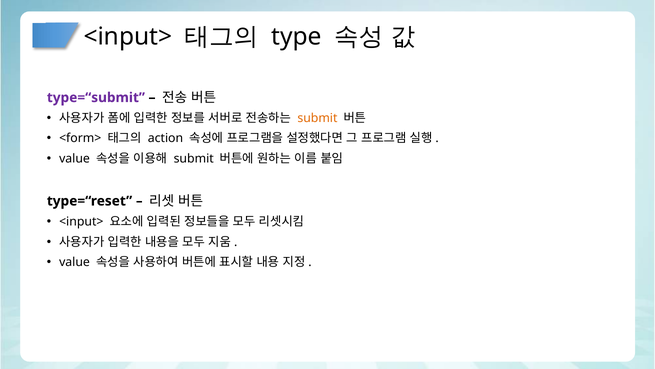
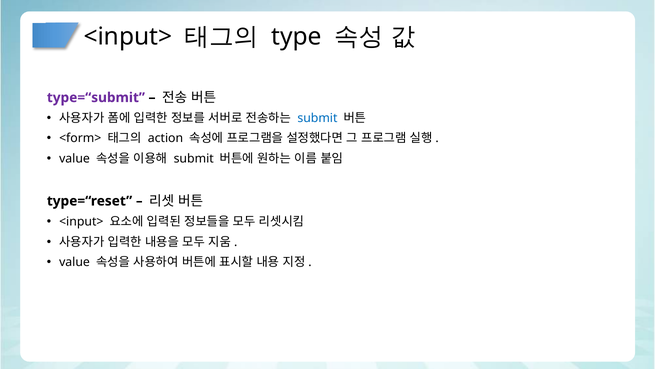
submit at (317, 118) colour: orange -> blue
